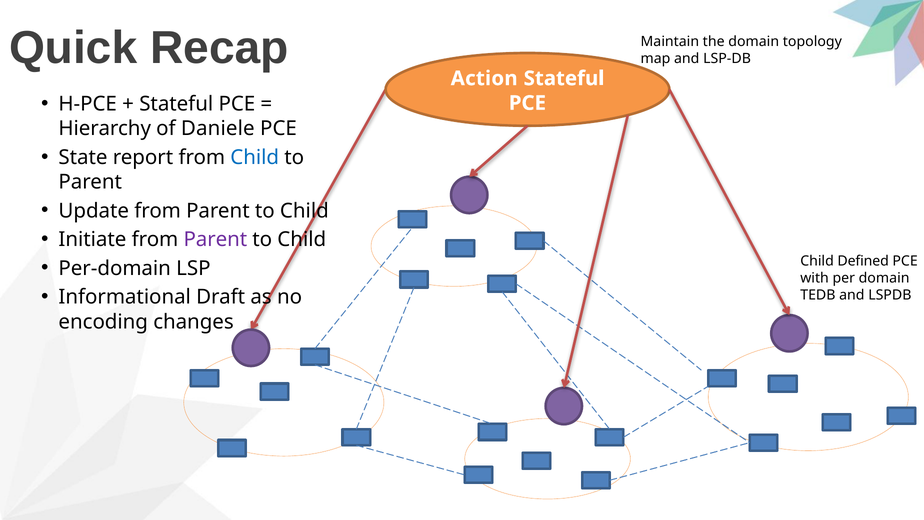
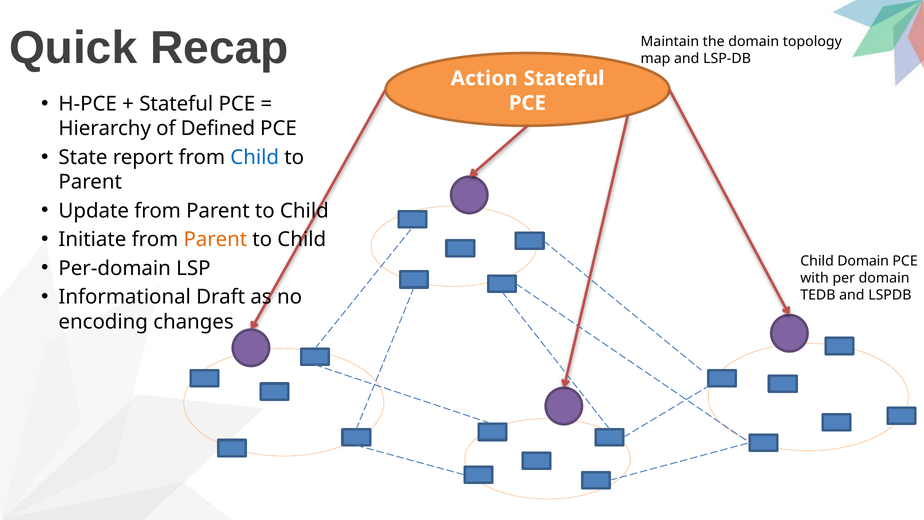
Daniele: Daniele -> Defined
Parent at (215, 240) colour: purple -> orange
Child Defined: Defined -> Domain
